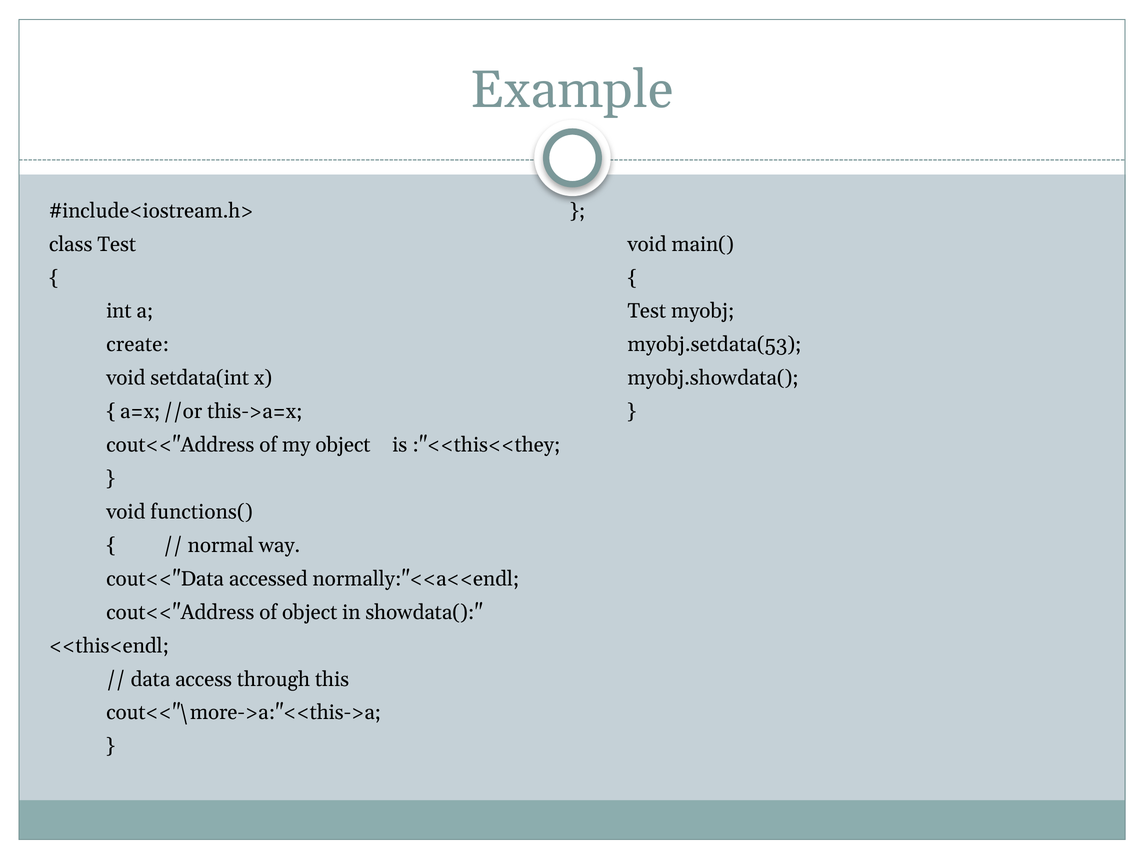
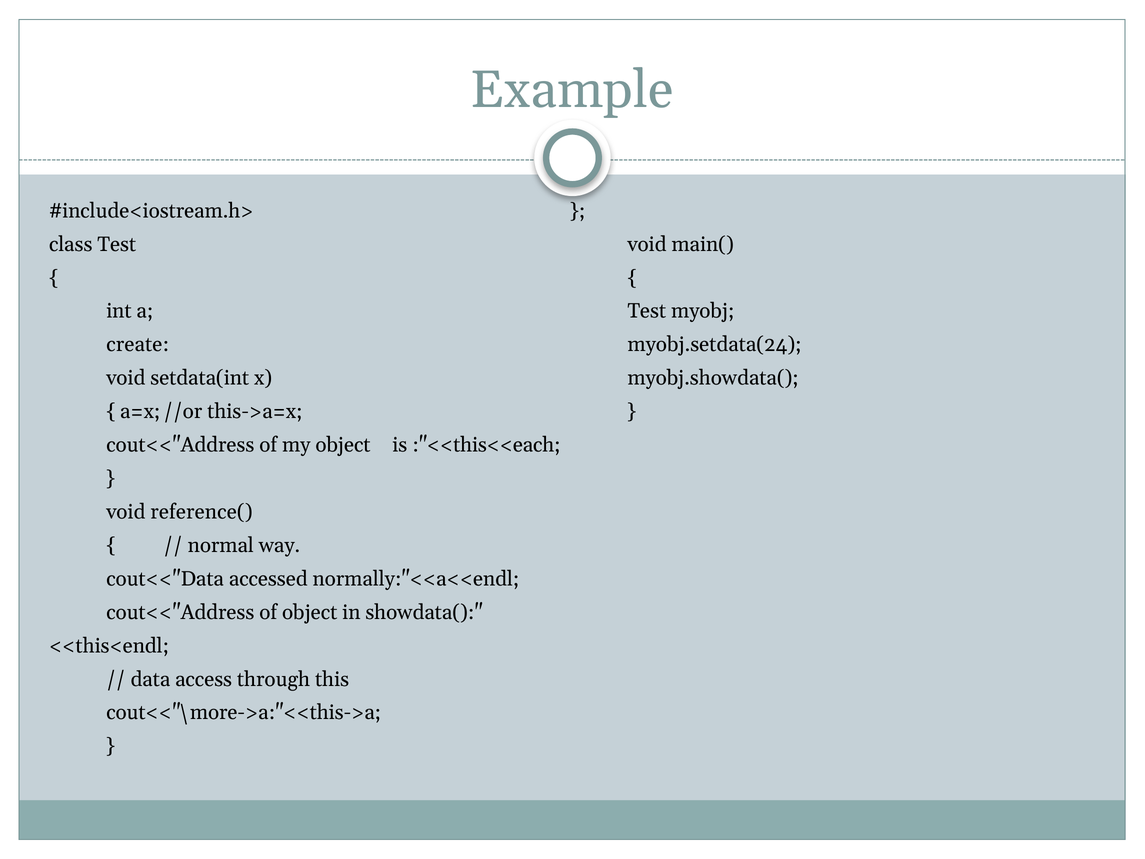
myobj.setdata(53: myobj.setdata(53 -> myobj.setdata(24
:"<<this<<they: :"<<this<<they -> :"<<this<<each
functions(: functions( -> reference(
